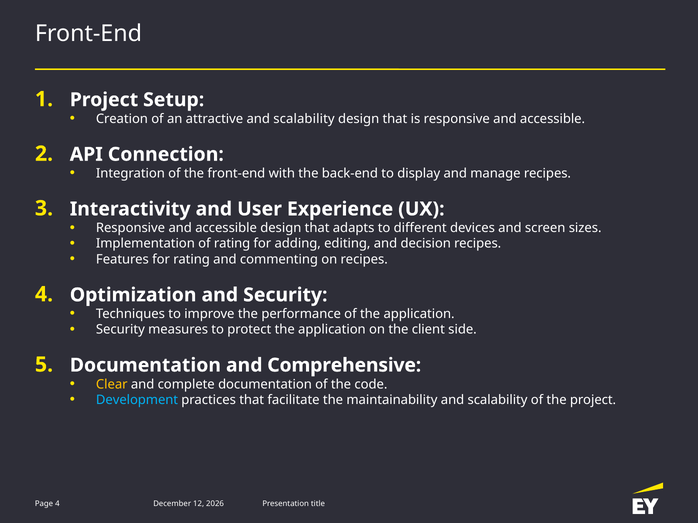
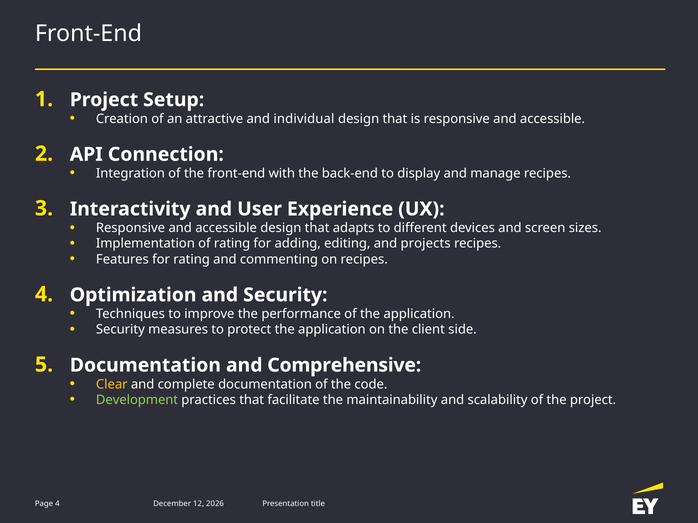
attractive and scalability: scalability -> individual
decision: decision -> projects
Development colour: light blue -> light green
